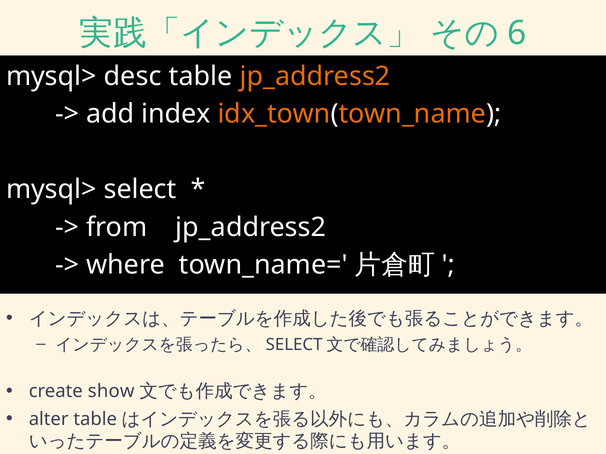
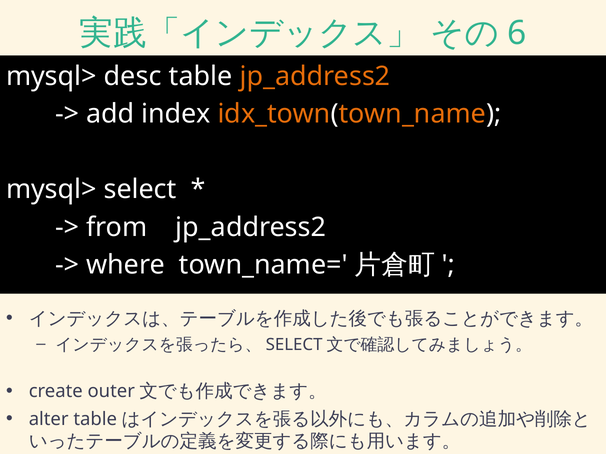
show: show -> outer
